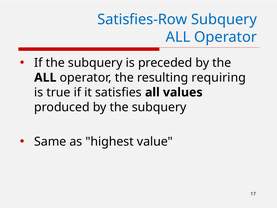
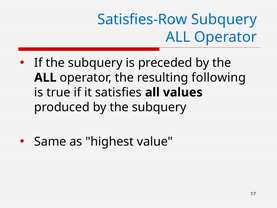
requiring: requiring -> following
